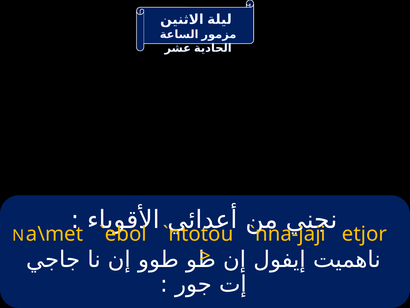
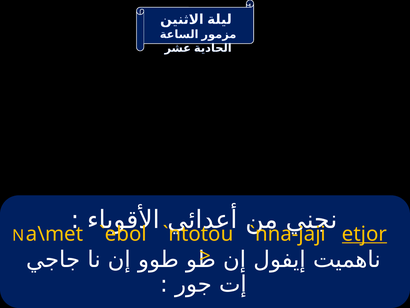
etjor underline: none -> present
